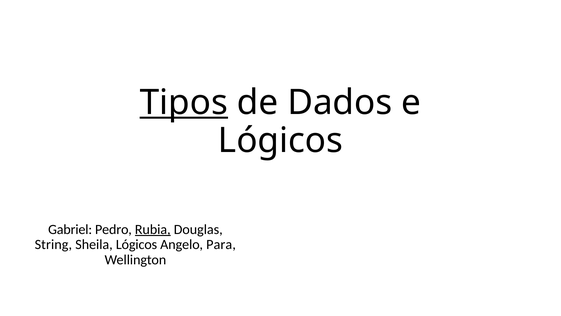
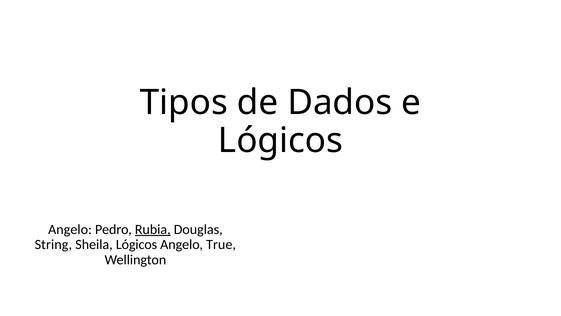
Tipos underline: present -> none
Gabriel at (70, 229): Gabriel -> Angelo
Para: Para -> True
